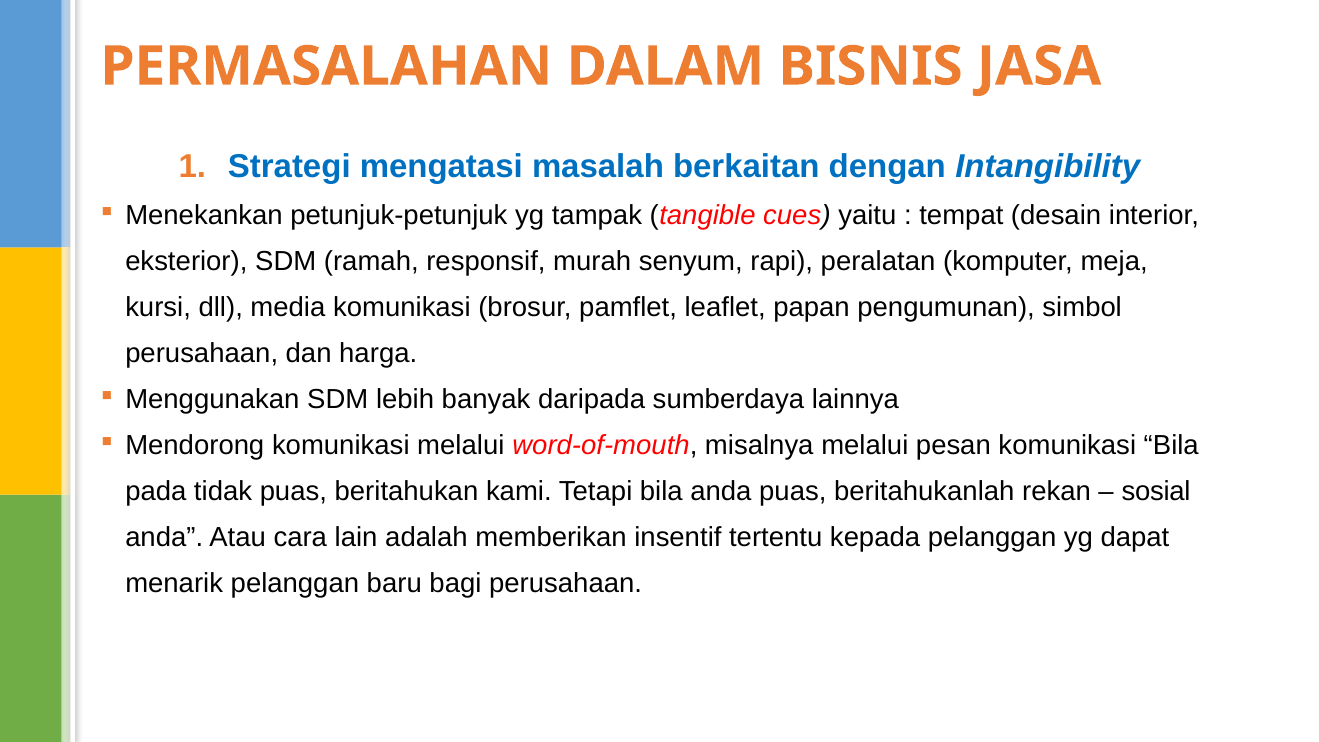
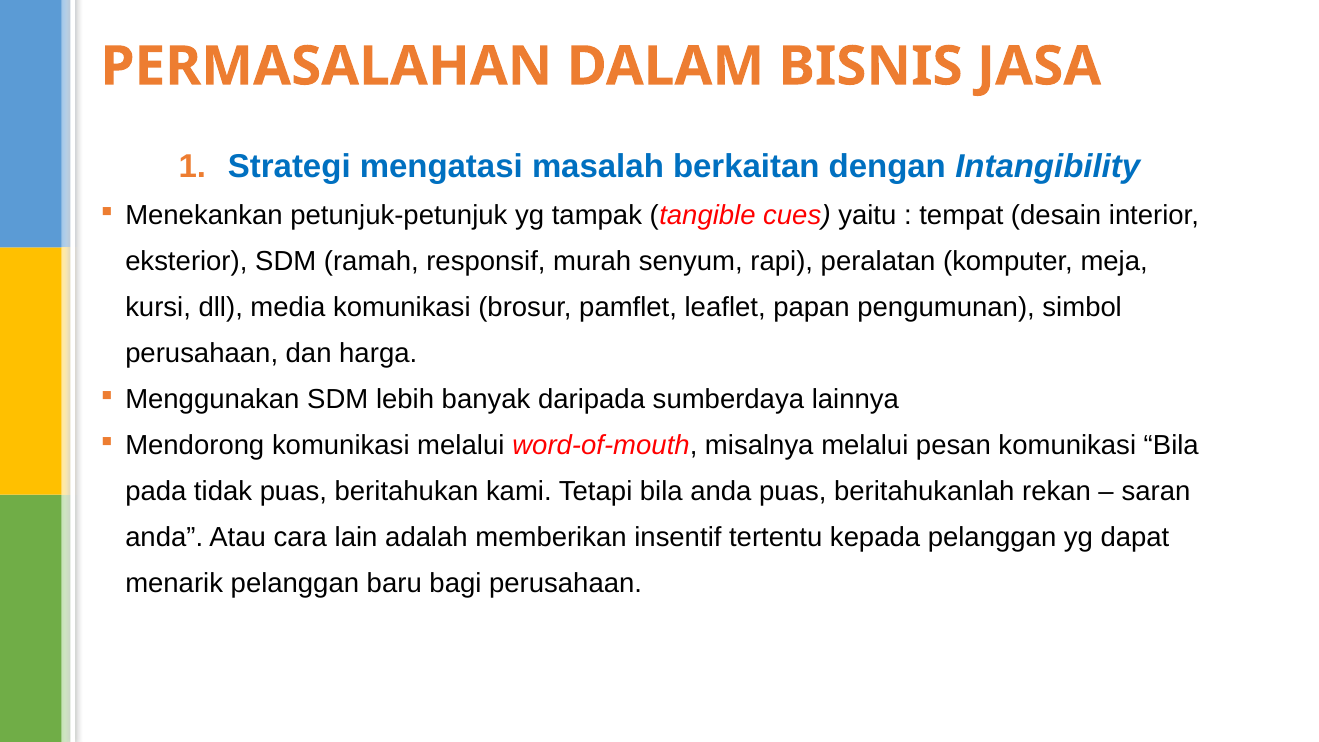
sosial: sosial -> saran
